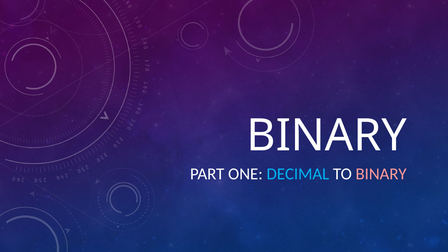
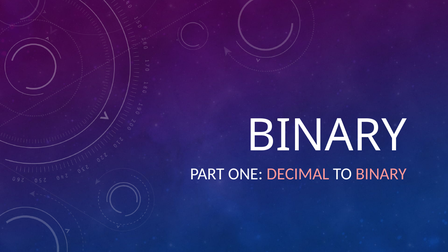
DECIMAL colour: light blue -> pink
